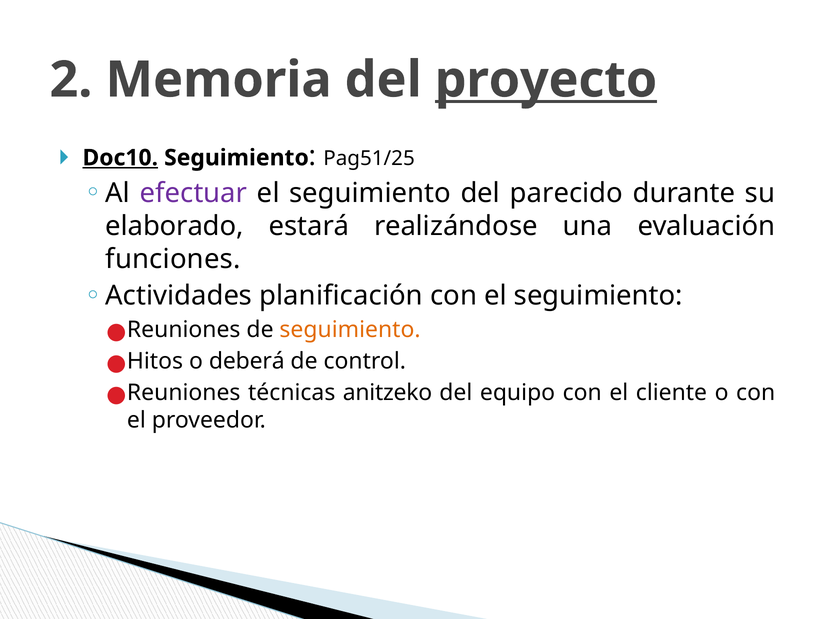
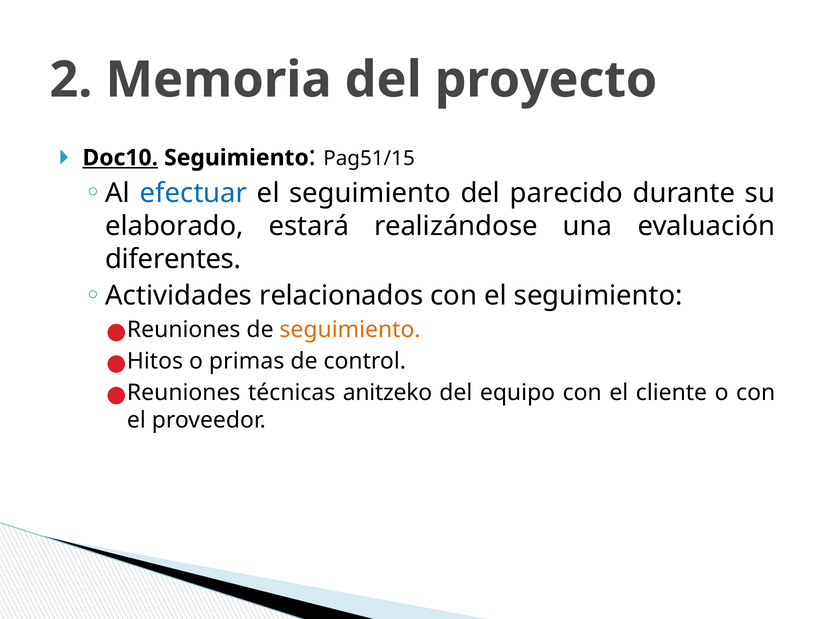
proyecto underline: present -> none
Pag51/25: Pag51/25 -> Pag51/15
efectuar colour: purple -> blue
funciones: funciones -> diferentes
planificación: planificación -> relacionados
deberá: deberá -> primas
